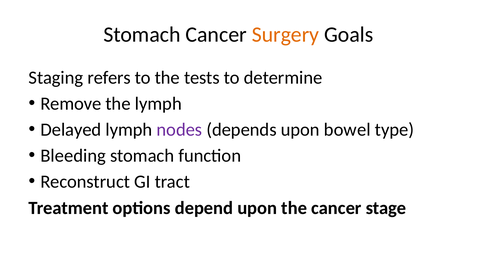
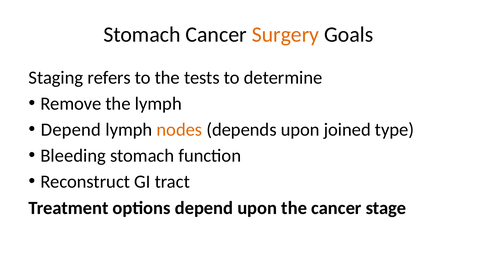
Delayed at (71, 129): Delayed -> Depend
nodes colour: purple -> orange
bowel: bowel -> joined
